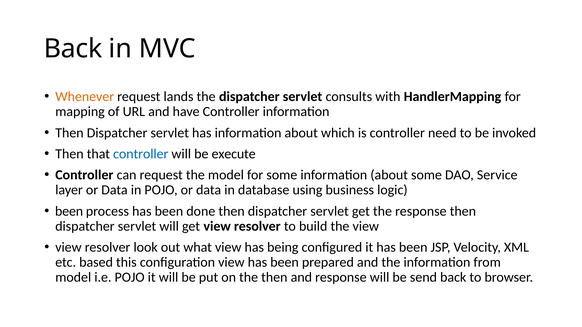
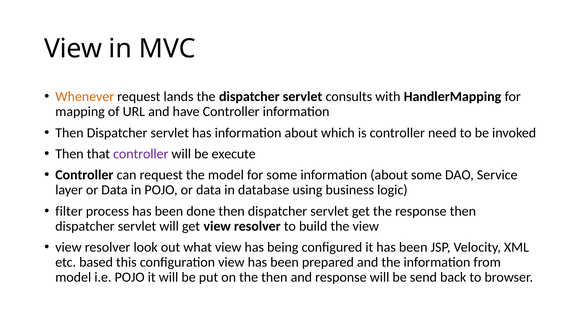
Back at (73, 49): Back -> View
controller at (141, 154) colour: blue -> purple
been at (69, 211): been -> filter
